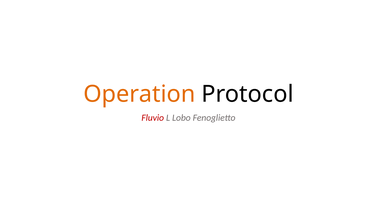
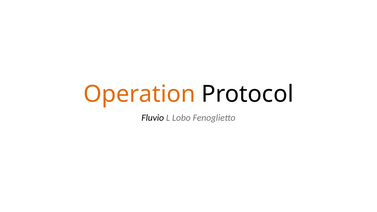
Fluvio colour: red -> black
